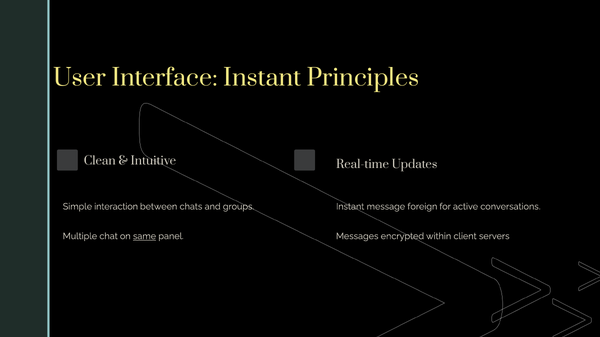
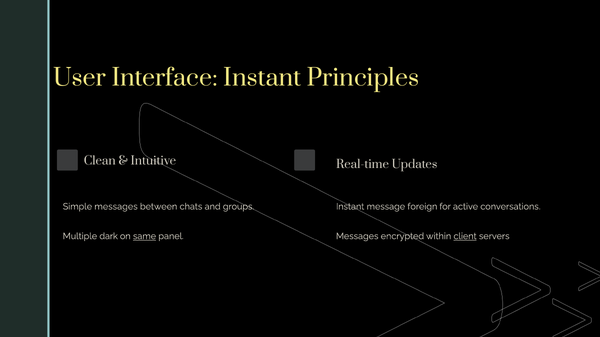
Simple interaction: interaction -> messages
chat: chat -> dark
client underline: none -> present
